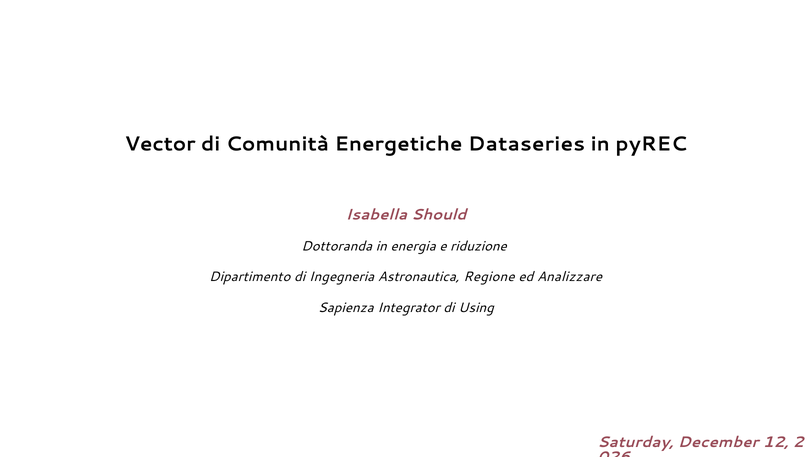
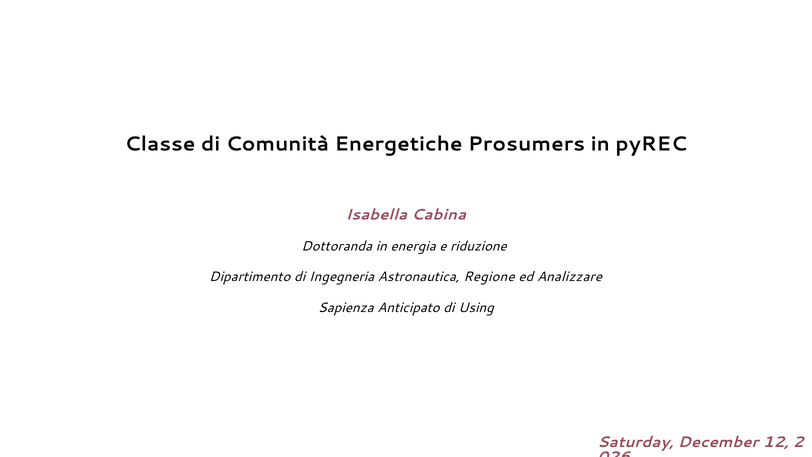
Vector: Vector -> Classe
Dataseries: Dataseries -> Prosumers
Should: Should -> Cabina
Integrator: Integrator -> Anticipato
